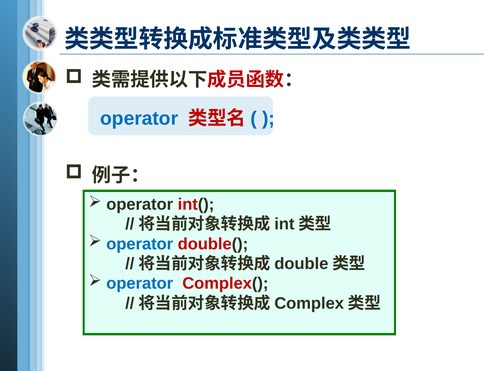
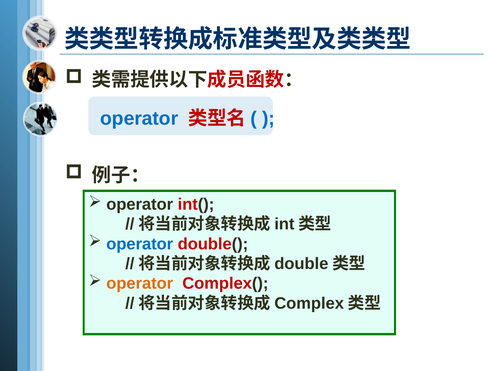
operator at (140, 284) colour: blue -> orange
